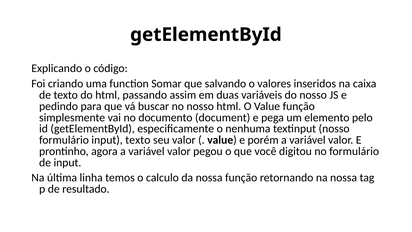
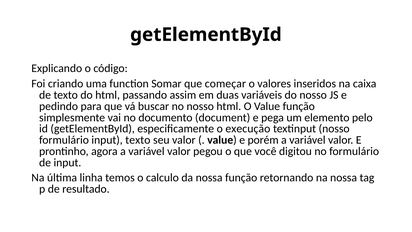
salvando: salvando -> começar
nenhuma: nenhuma -> execução
